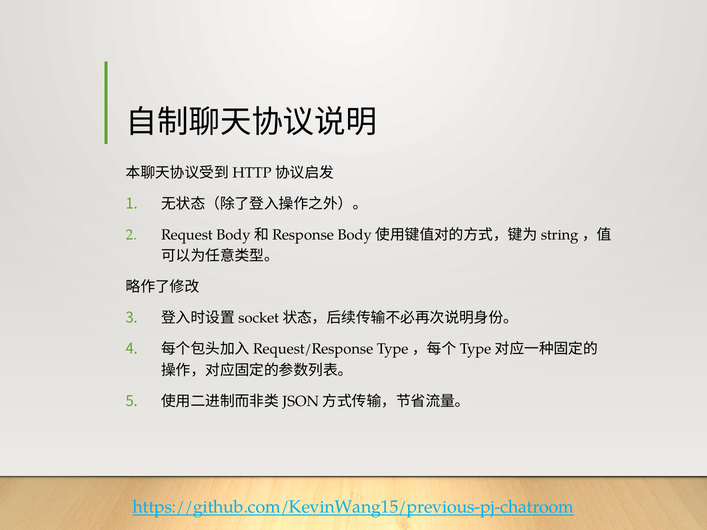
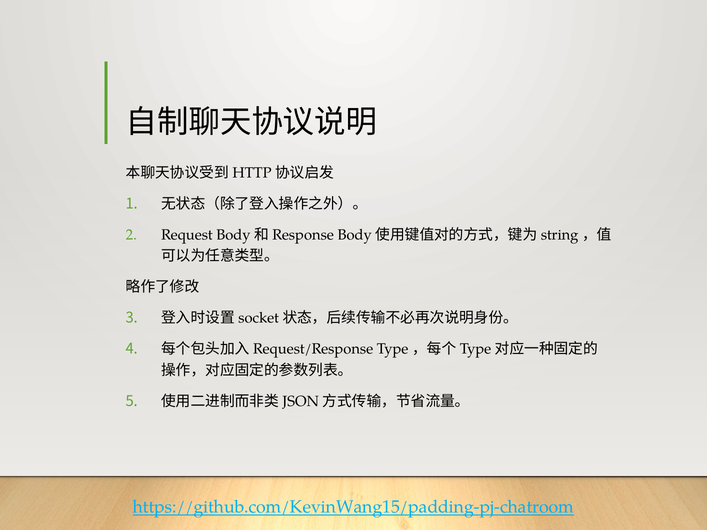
https://github.com/KevinWang15/previous-pj-chatroom: https://github.com/KevinWang15/previous-pj-chatroom -> https://github.com/KevinWang15/padding-pj-chatroom
